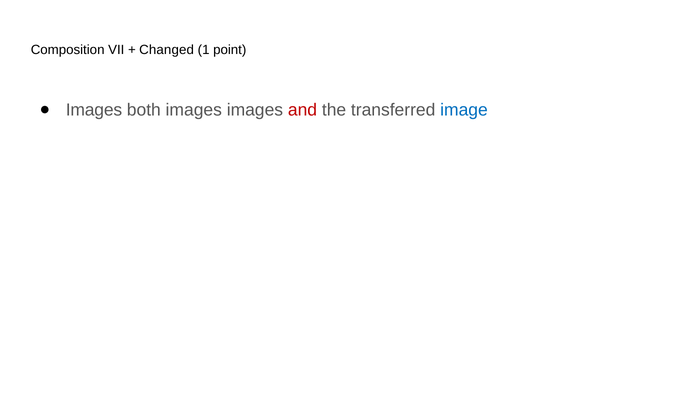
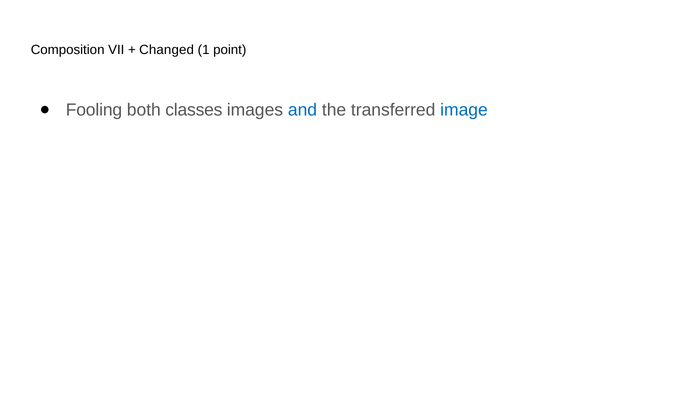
Images at (94, 110): Images -> Fooling
both images: images -> classes
and colour: red -> blue
